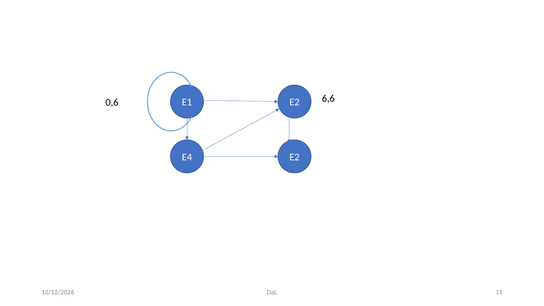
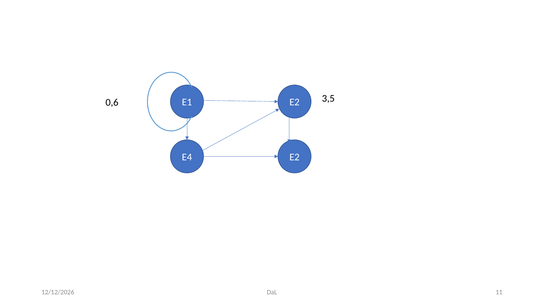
6,6: 6,6 -> 3,5
